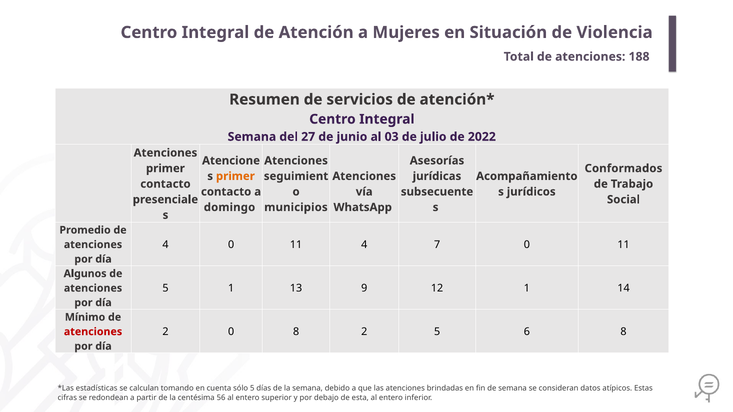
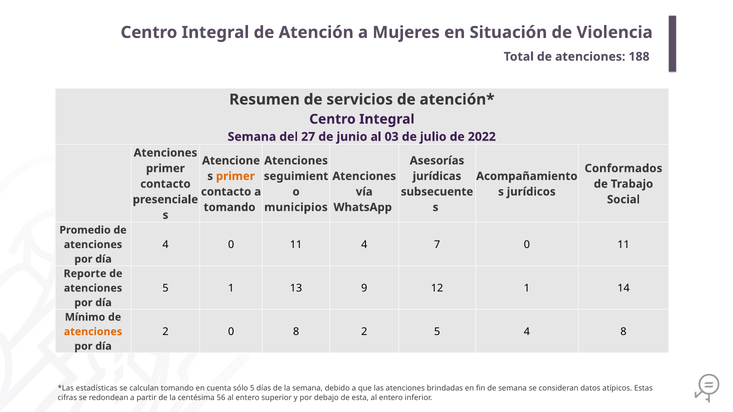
domingo at (229, 207): domingo -> tomando
Algunos: Algunos -> Reporte
5 6: 6 -> 4
atenciones at (93, 332) colour: red -> orange
